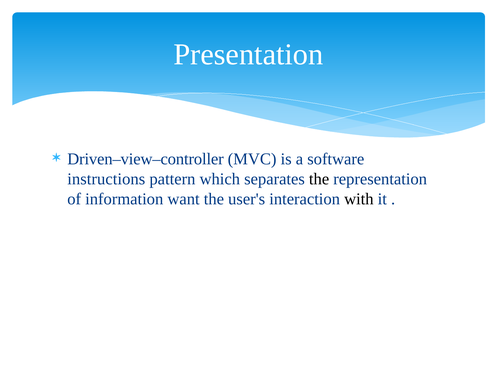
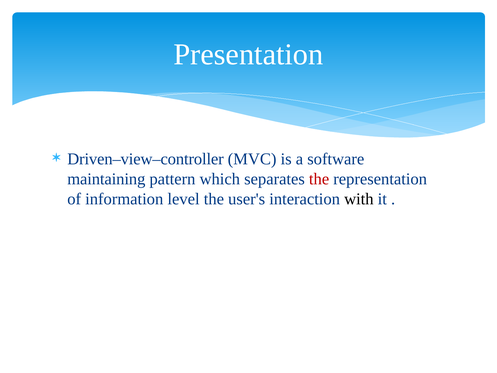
instructions: instructions -> maintaining
the at (319, 179) colour: black -> red
want: want -> level
